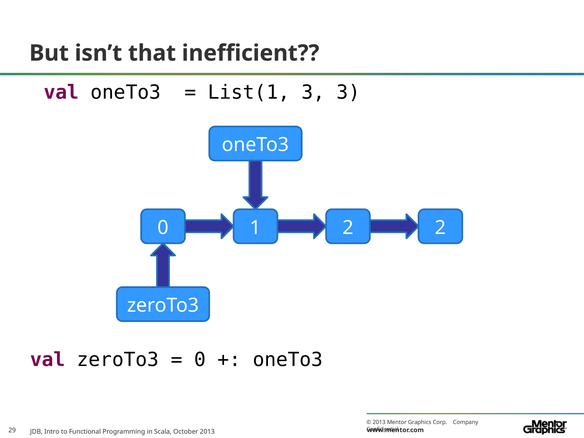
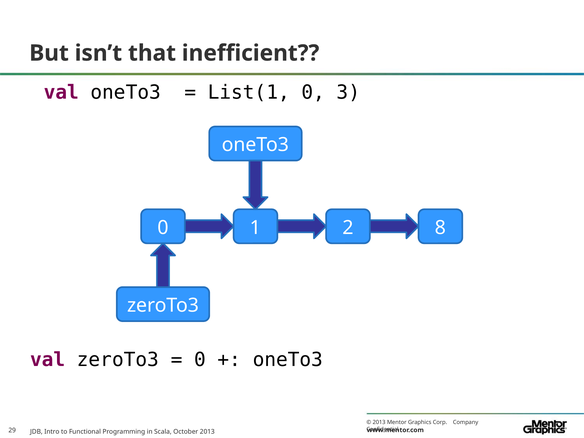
List(1 3: 3 -> 0
2 2: 2 -> 8
